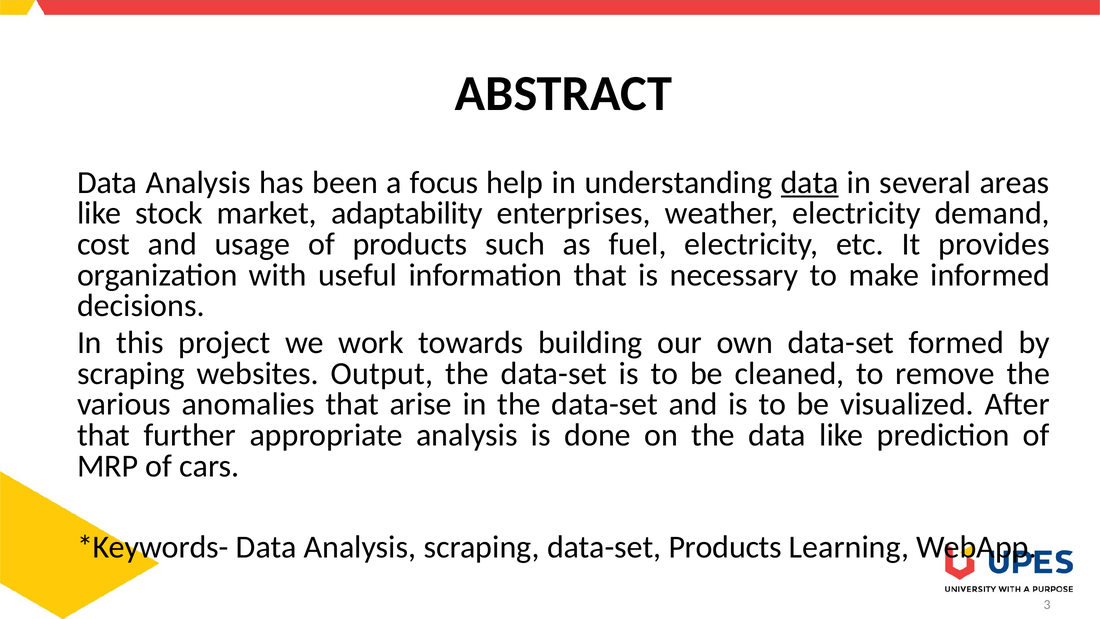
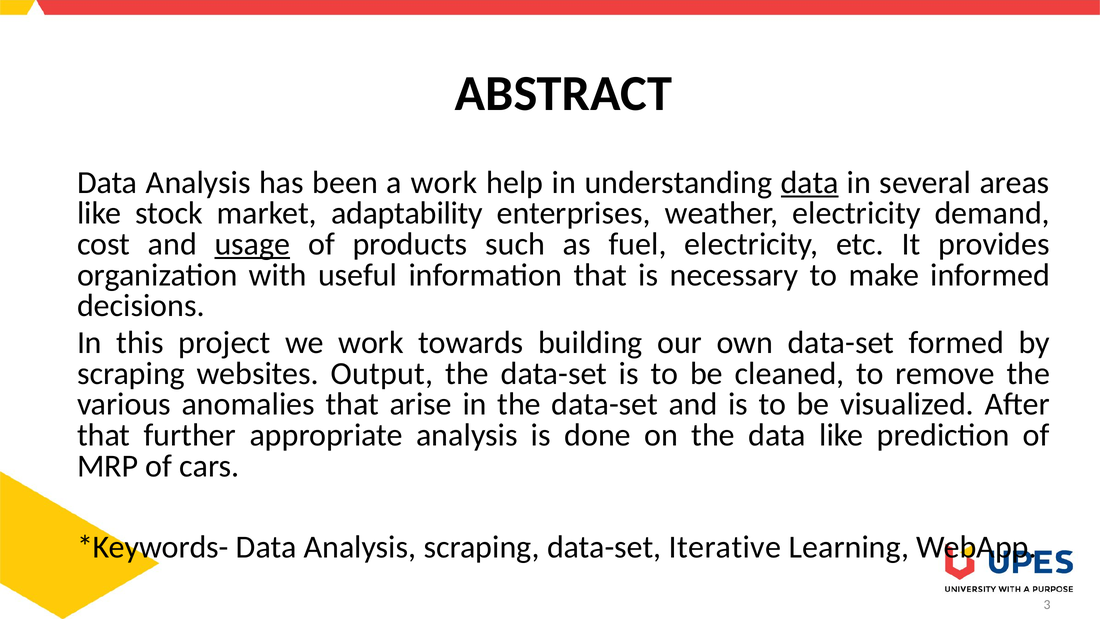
a focus: focus -> work
usage underline: none -> present
data-set Products: Products -> Iterative
